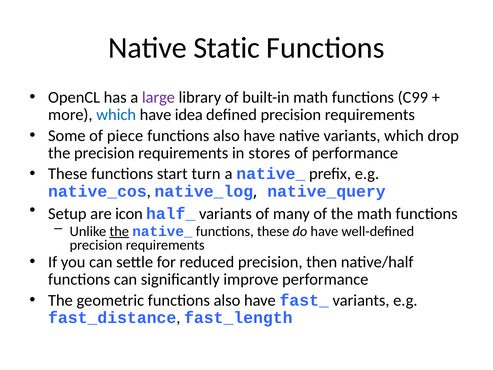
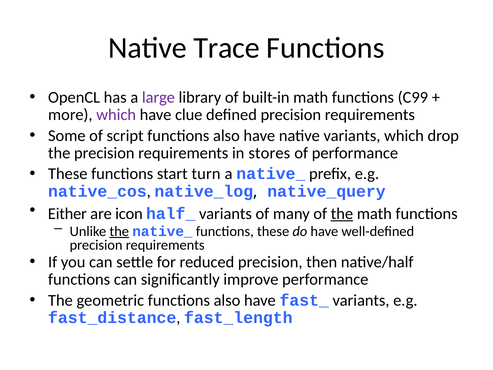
Static: Static -> Trace
which at (116, 115) colour: blue -> purple
idea: idea -> clue
piece: piece -> script
Setup: Setup -> Either
the at (342, 214) underline: none -> present
